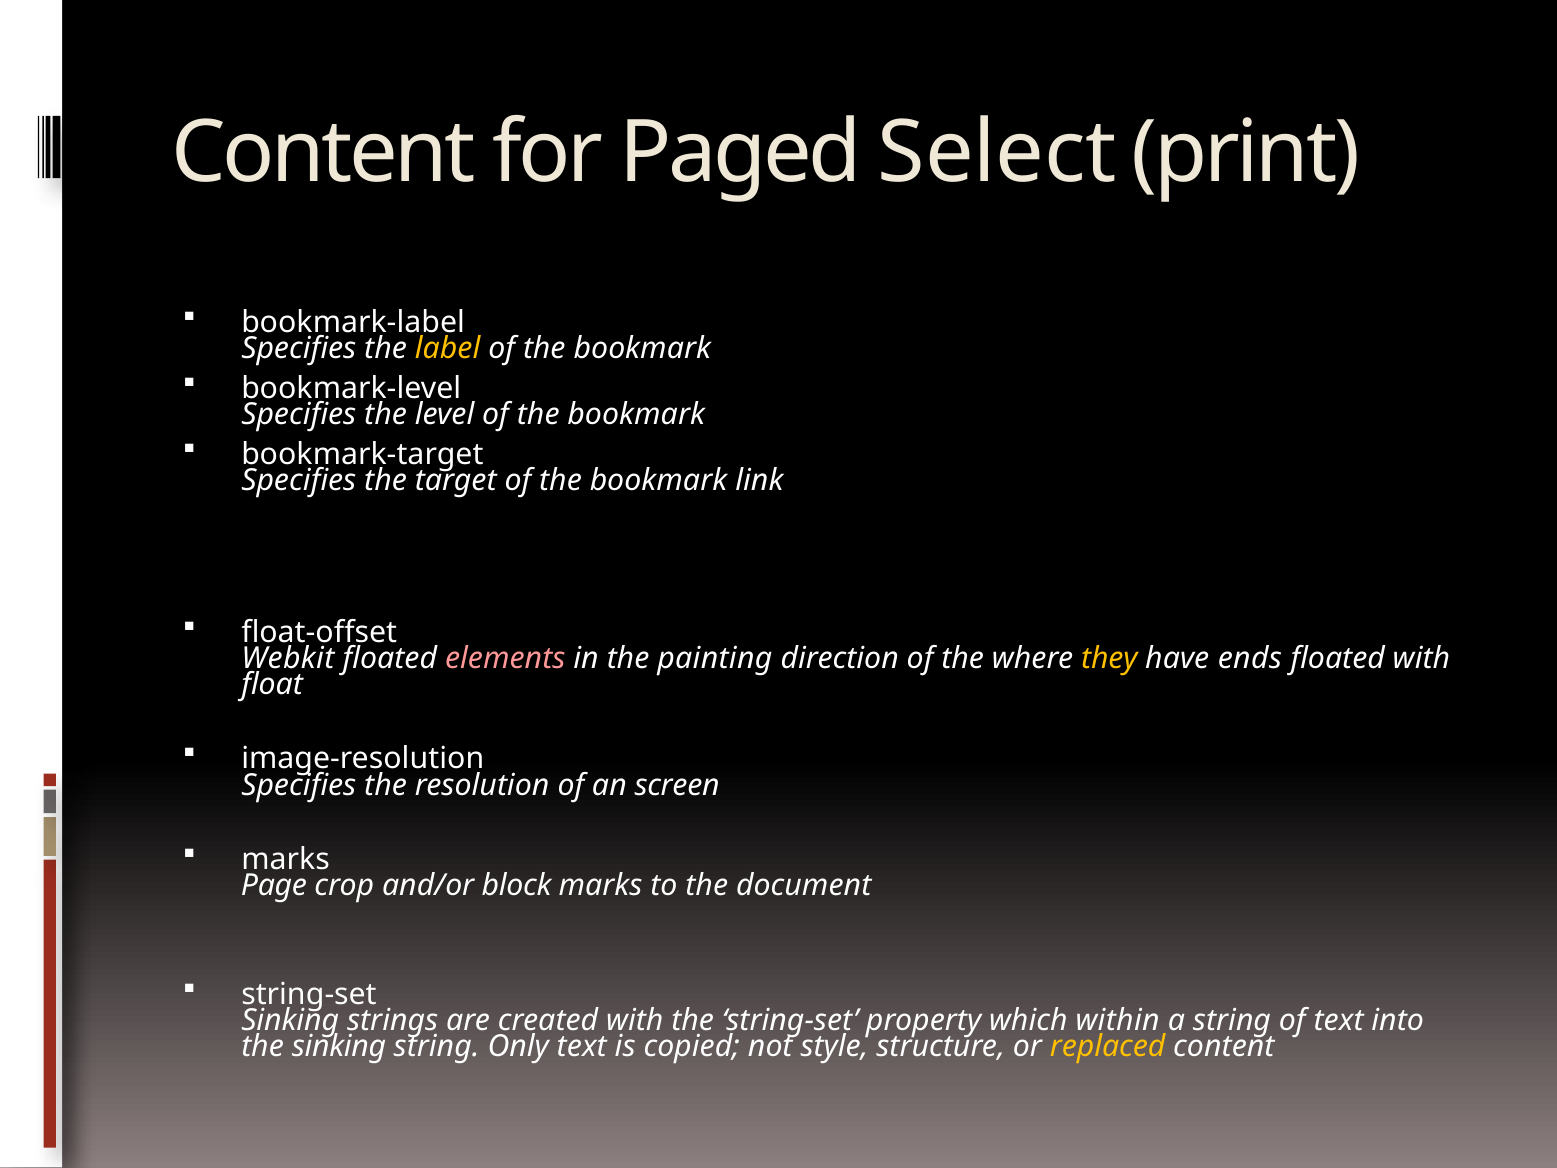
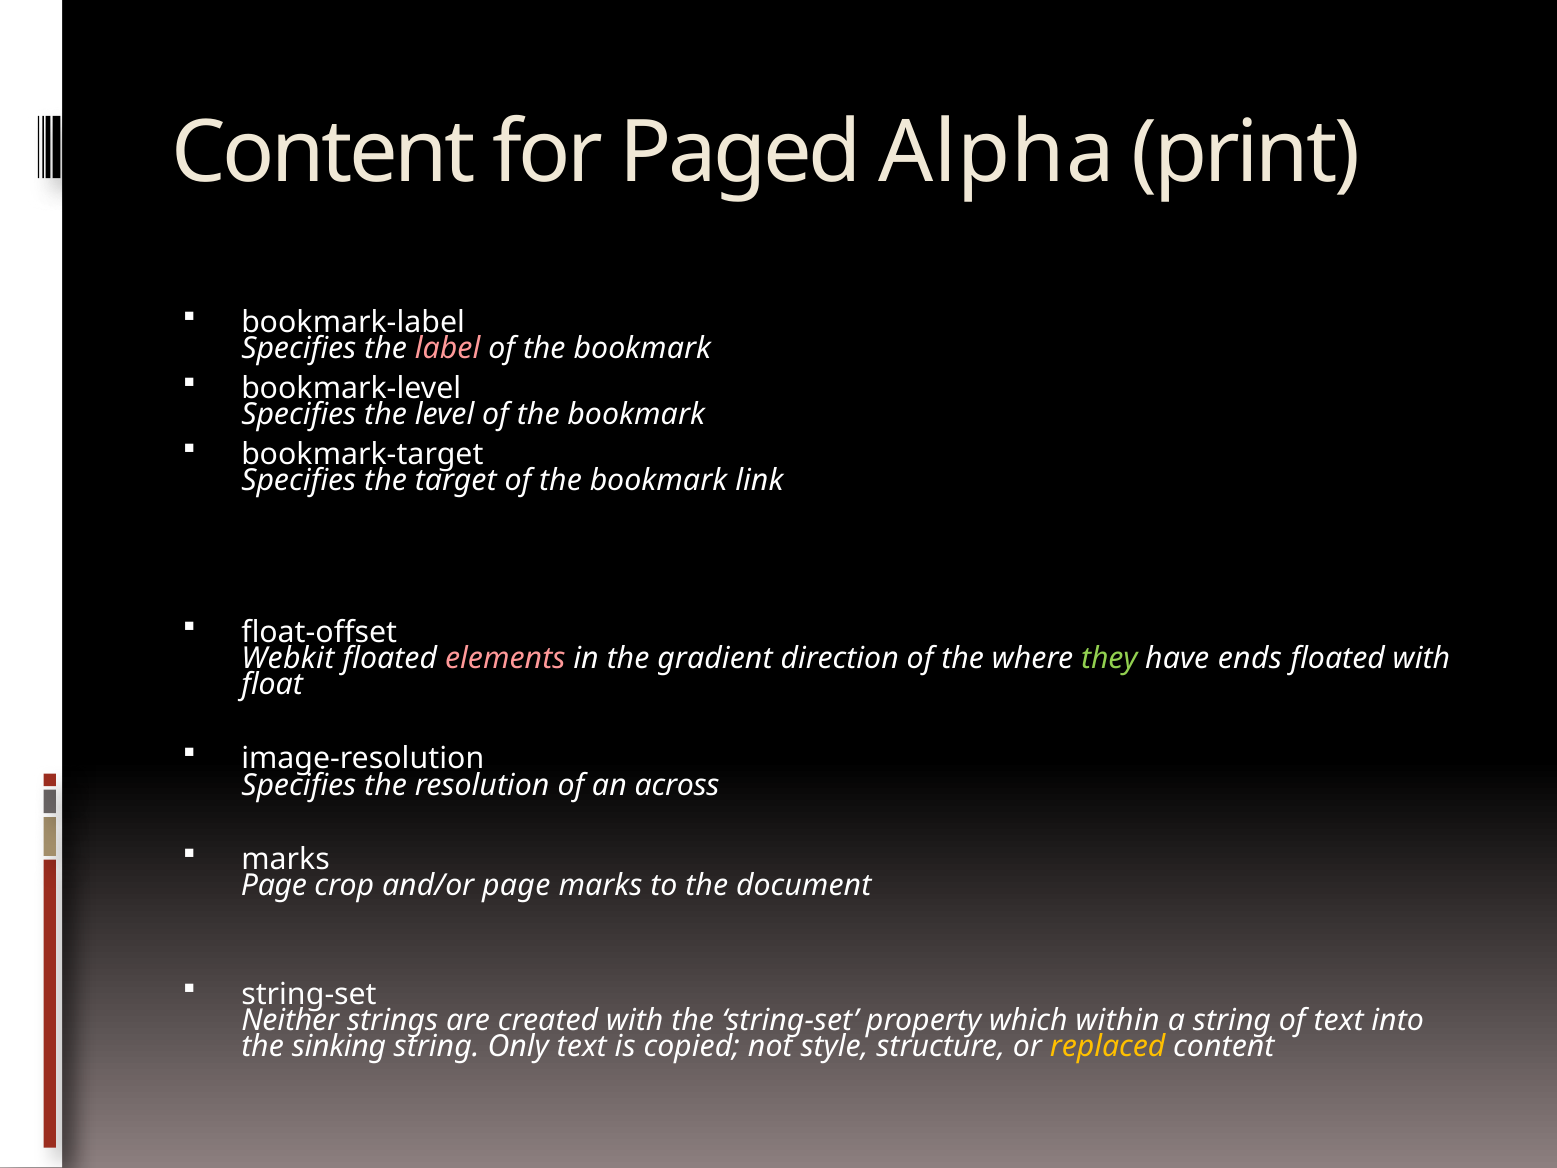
Select: Select -> Alpha
label colour: yellow -> pink
painting: painting -> gradient
they colour: yellow -> light green
screen: screen -> across
and/or block: block -> page
Sinking at (290, 1020): Sinking -> Neither
